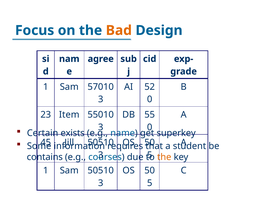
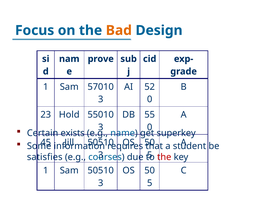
agree: agree -> prove
Item: Item -> Hold
contains: contains -> satisfies
the at (164, 157) colour: orange -> red
